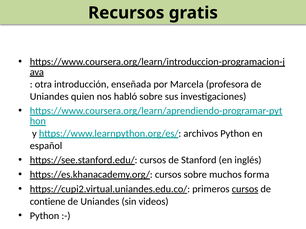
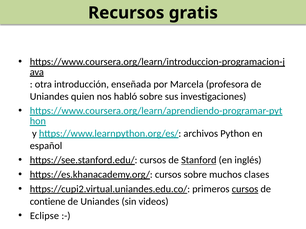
Stanford underline: none -> present
forma: forma -> clases
Python at (45, 216): Python -> Eclipse
